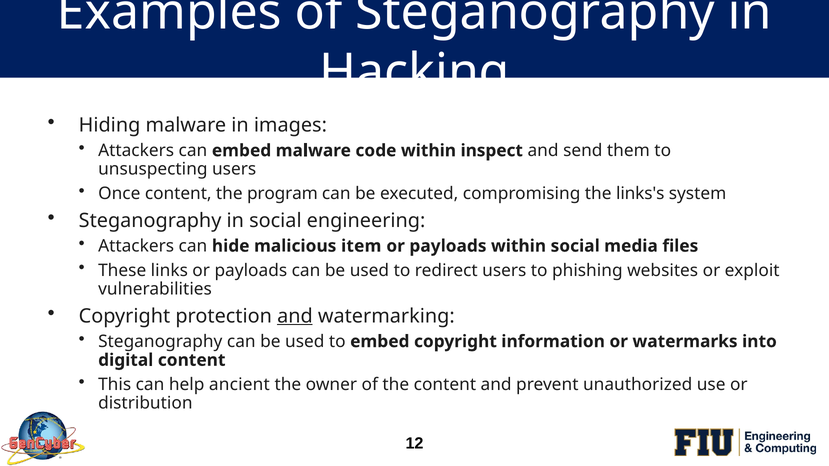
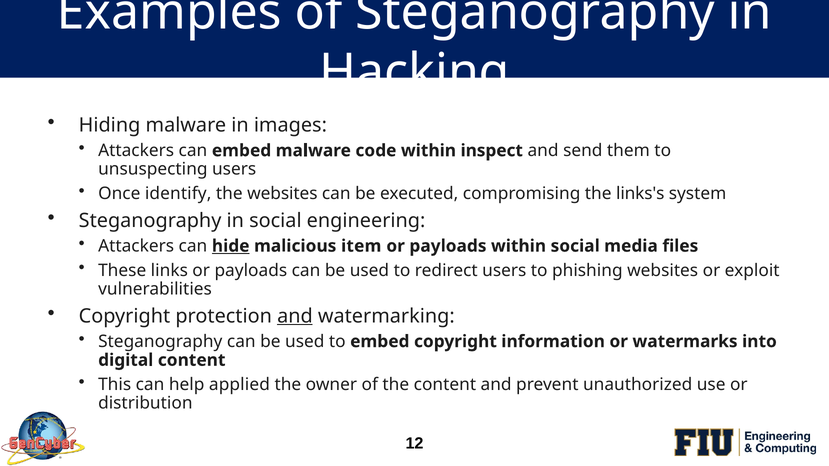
Once content: content -> identify
the program: program -> websites
hide underline: none -> present
ancient: ancient -> applied
